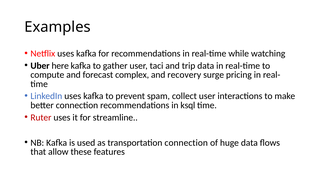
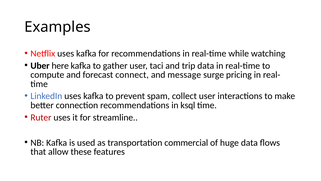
complex: complex -> connect
recovery: recovery -> message
transportation connection: connection -> commercial
